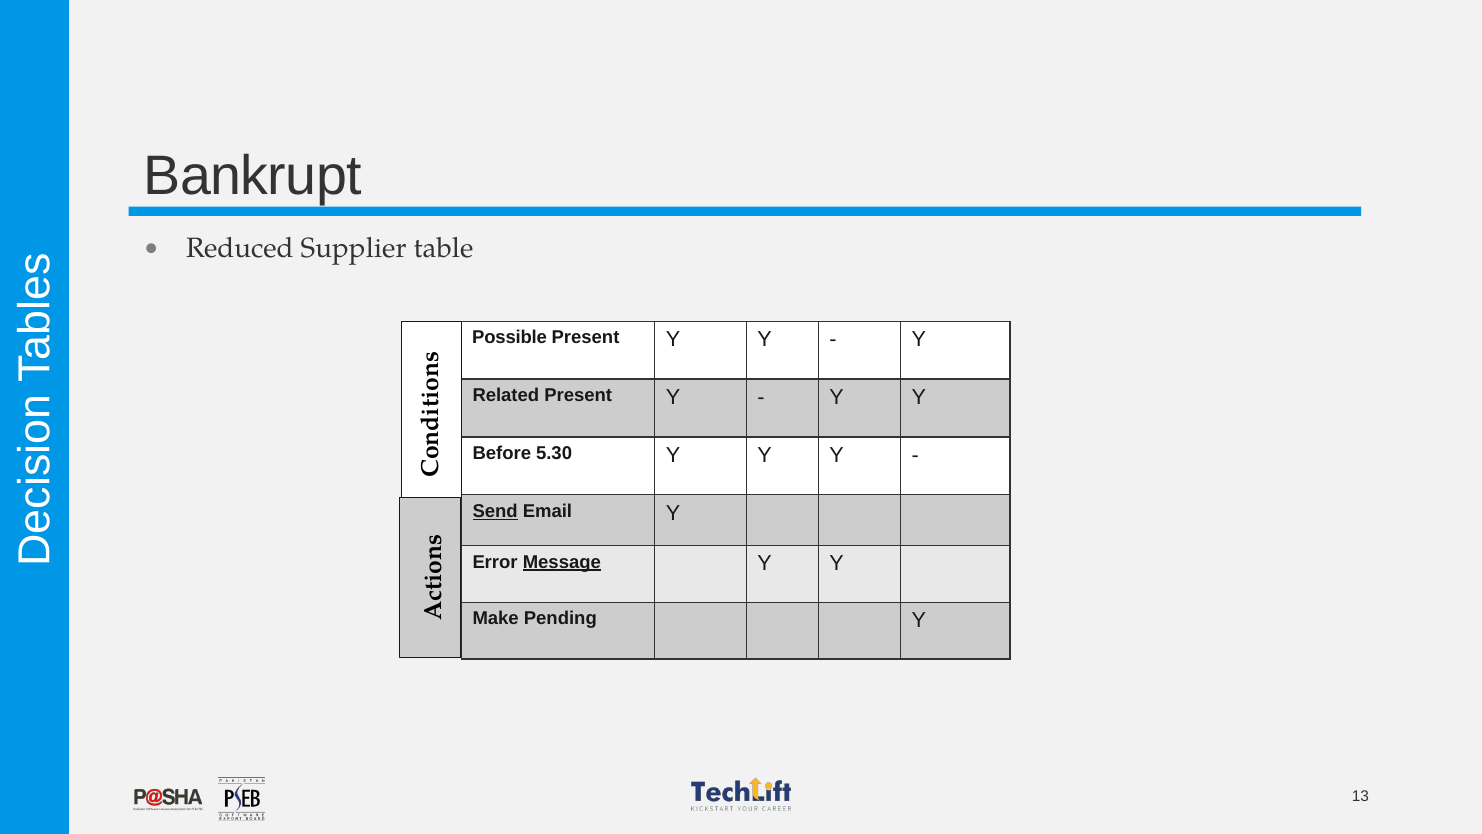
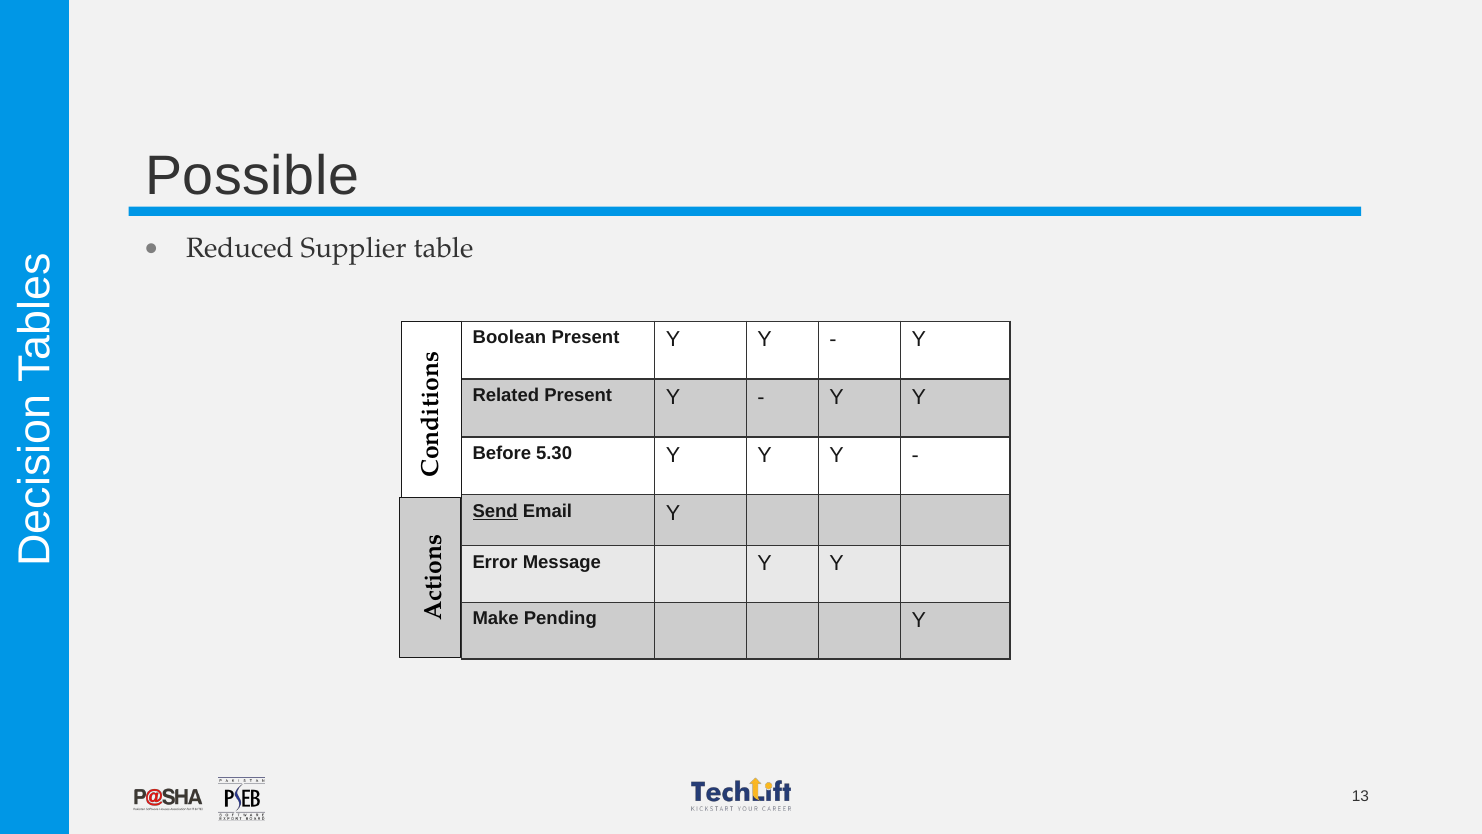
Bankrupt: Bankrupt -> Possible
Possible: Possible -> Boolean
Message underline: present -> none
